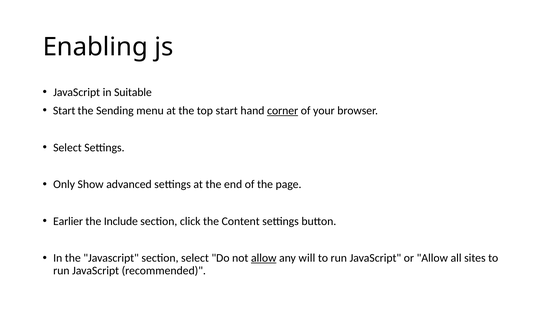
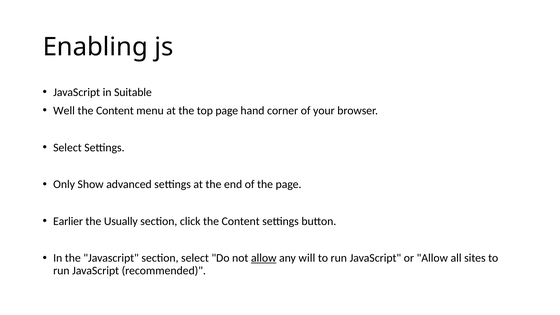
Start at (64, 111): Start -> Well
Sending at (115, 111): Sending -> Content
top start: start -> page
corner underline: present -> none
Include: Include -> Usually
